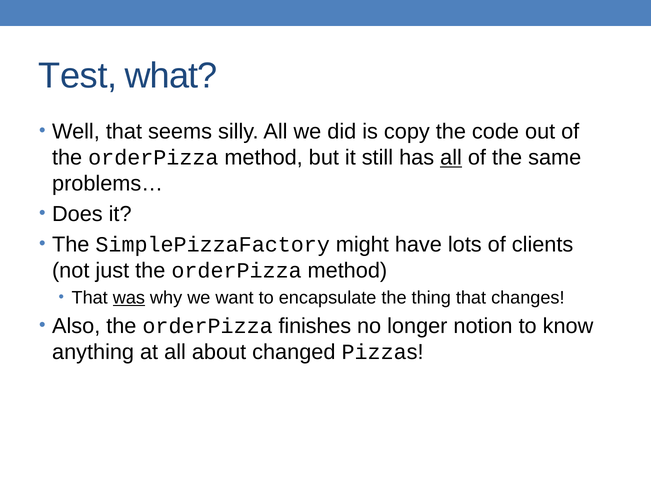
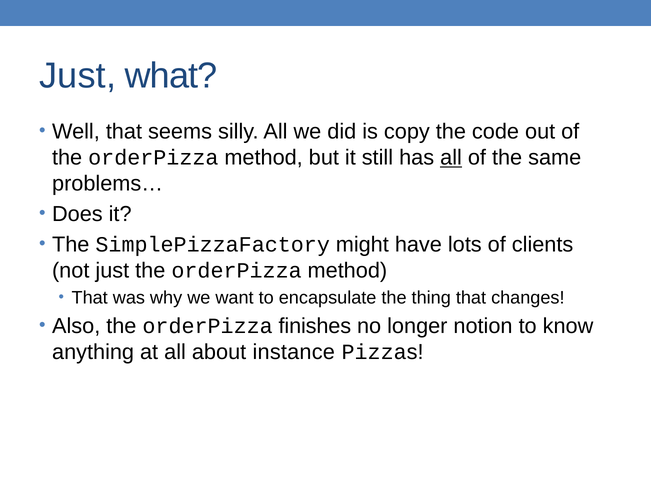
Test at (78, 76): Test -> Just
was underline: present -> none
changed: changed -> instance
